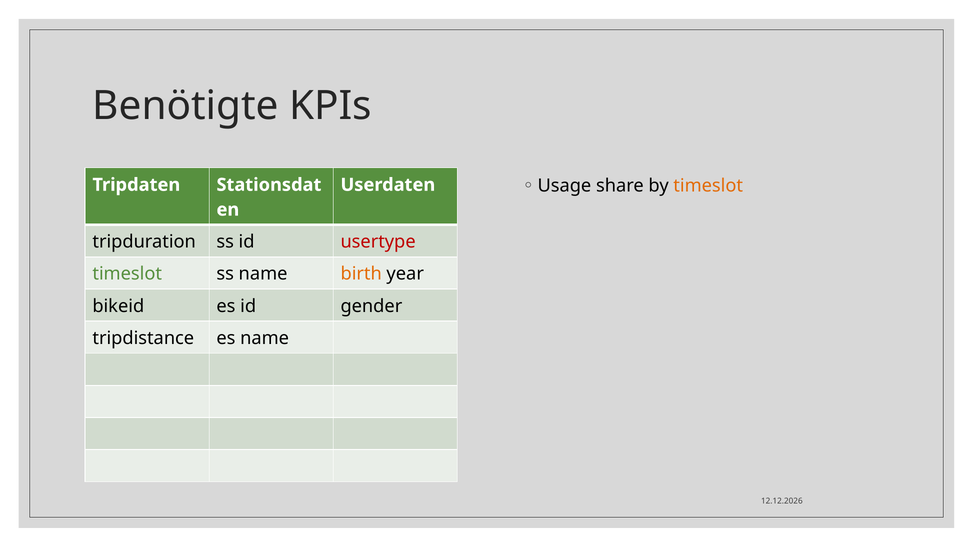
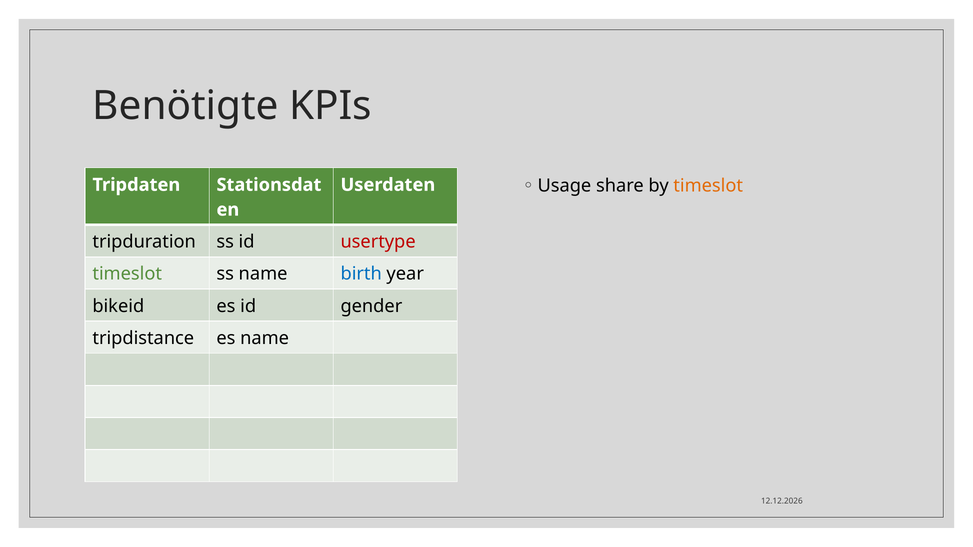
birth colour: orange -> blue
